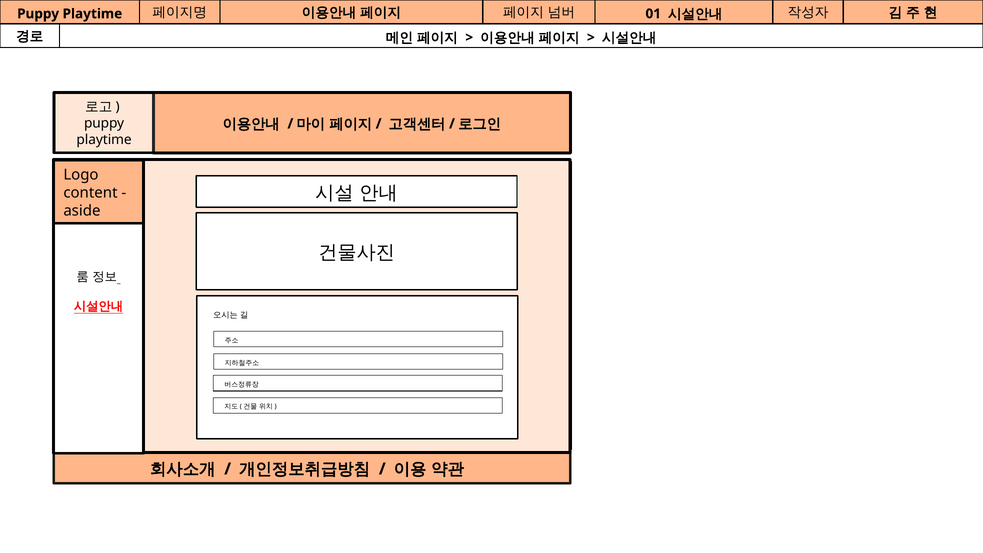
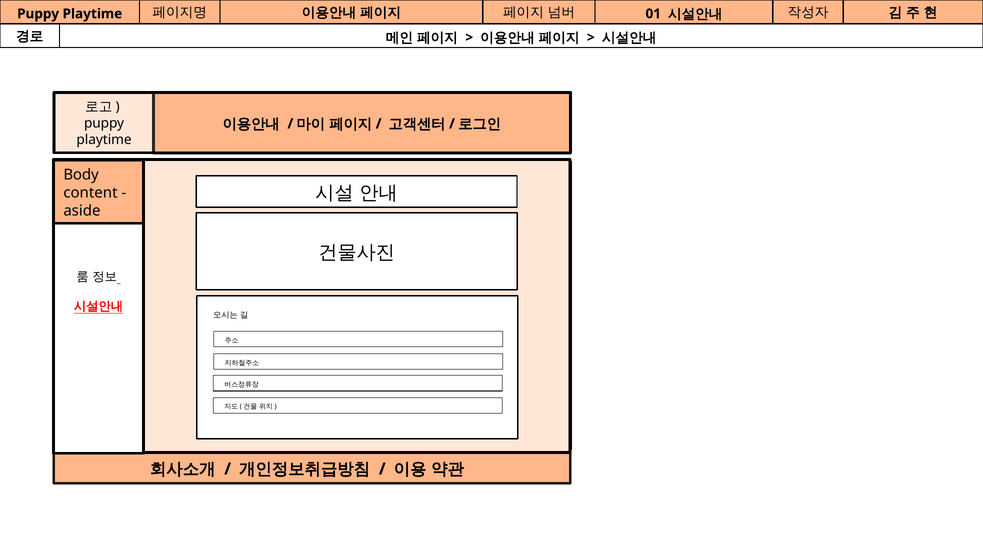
Logo: Logo -> Body
